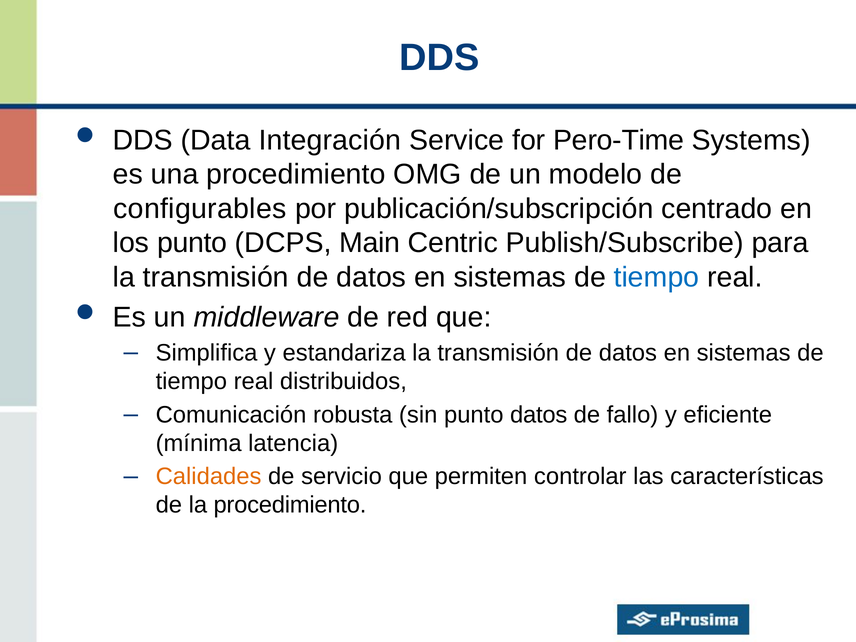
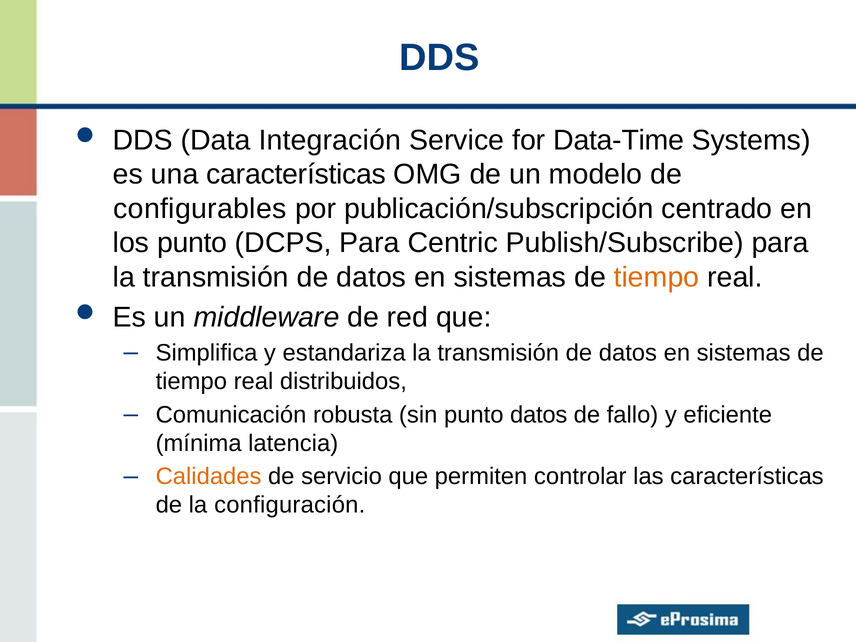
Pero-Time: Pero-Time -> Data-Time
una procedimiento: procedimiento -> características
DCPS Main: Main -> Para
tiempo at (657, 277) colour: blue -> orange
la procedimiento: procedimiento -> configuración
